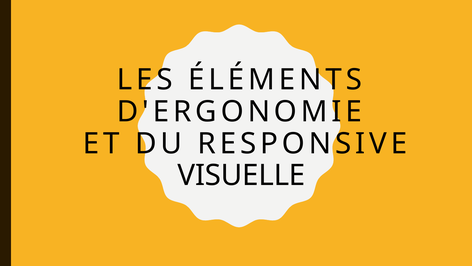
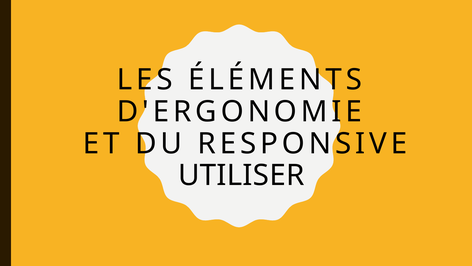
VISUELLE: VISUELLE -> UTILISER
